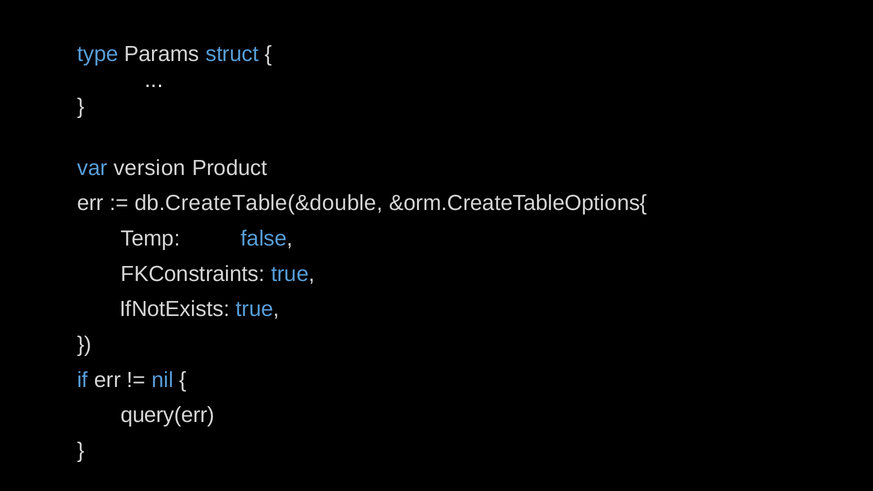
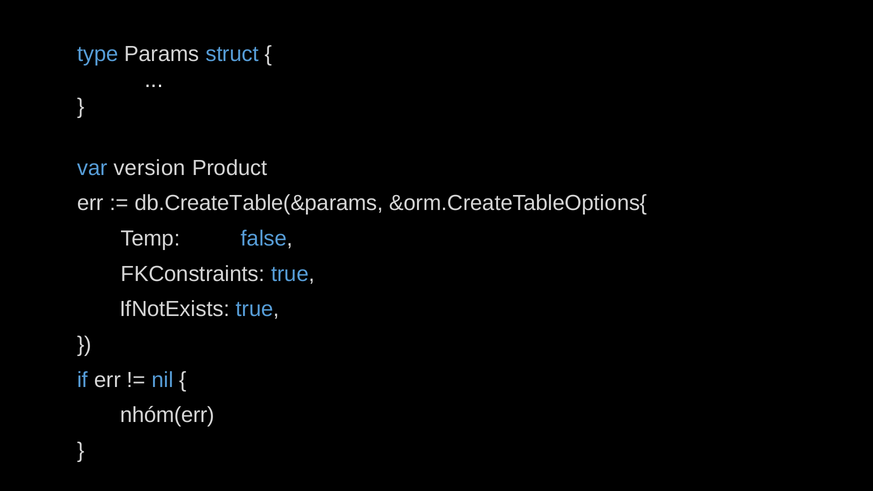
db.CreateTable(&double: db.CreateTable(&double -> db.CreateTable(&params
query(err: query(err -> nhóm(err
